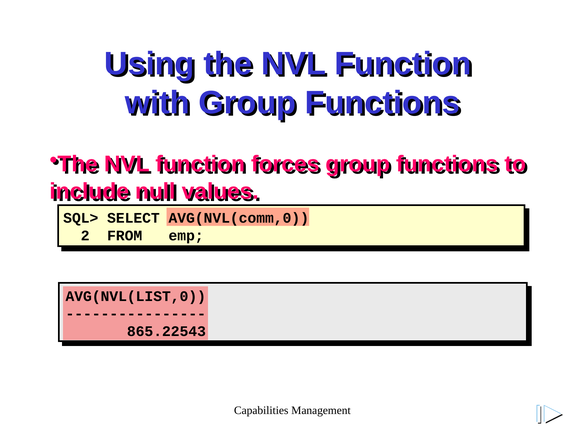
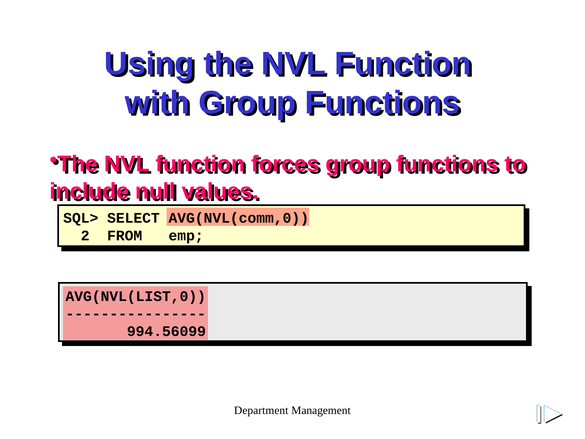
865.22543: 865.22543 -> 994.56099
Capabilities: Capabilities -> Department
